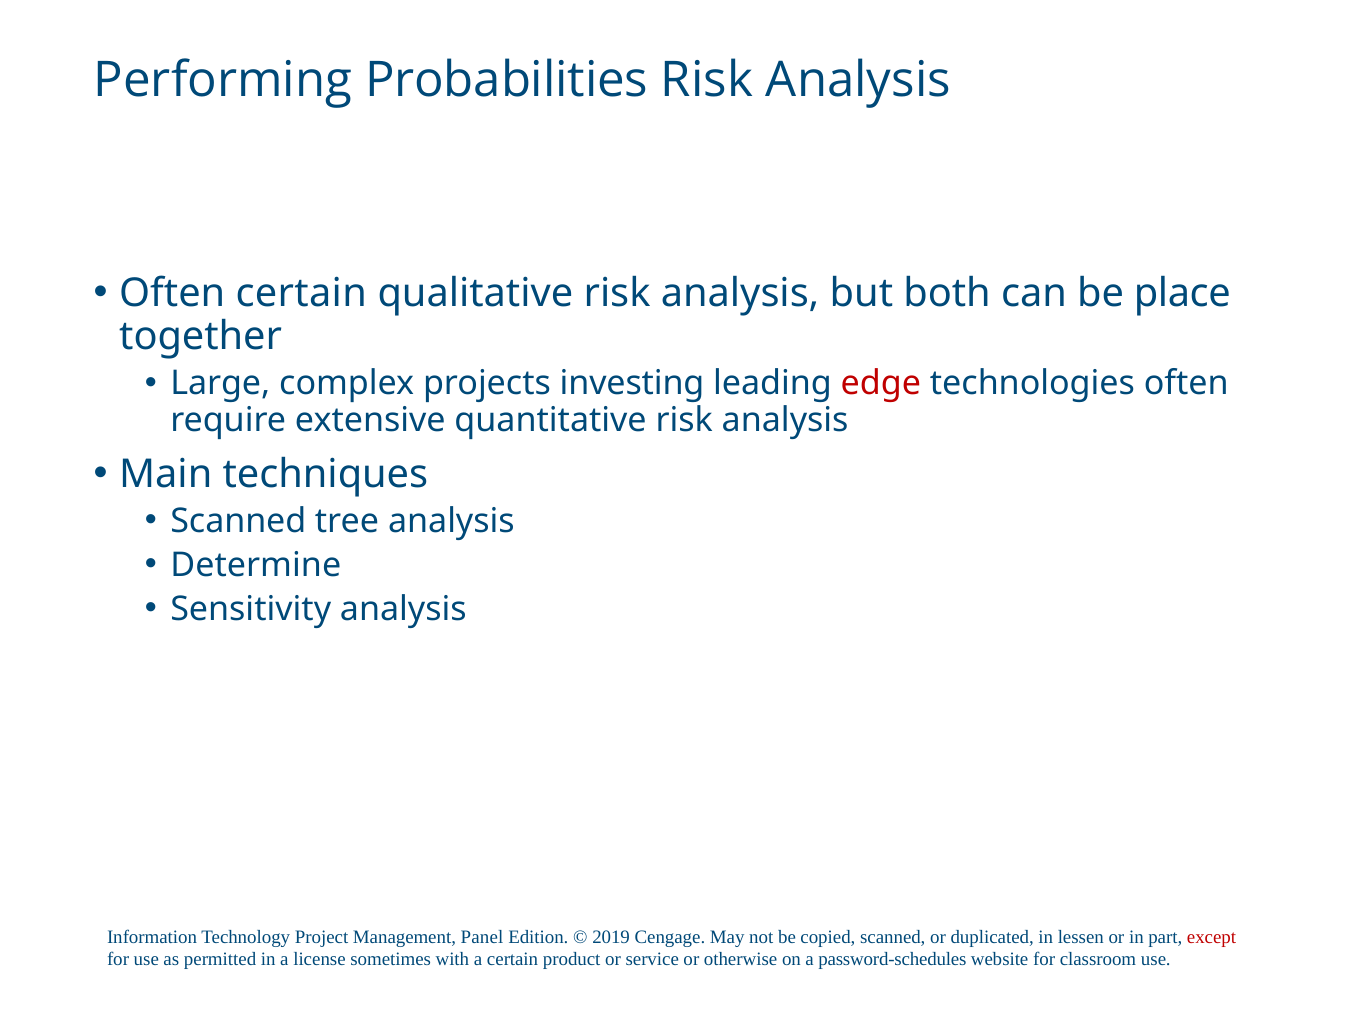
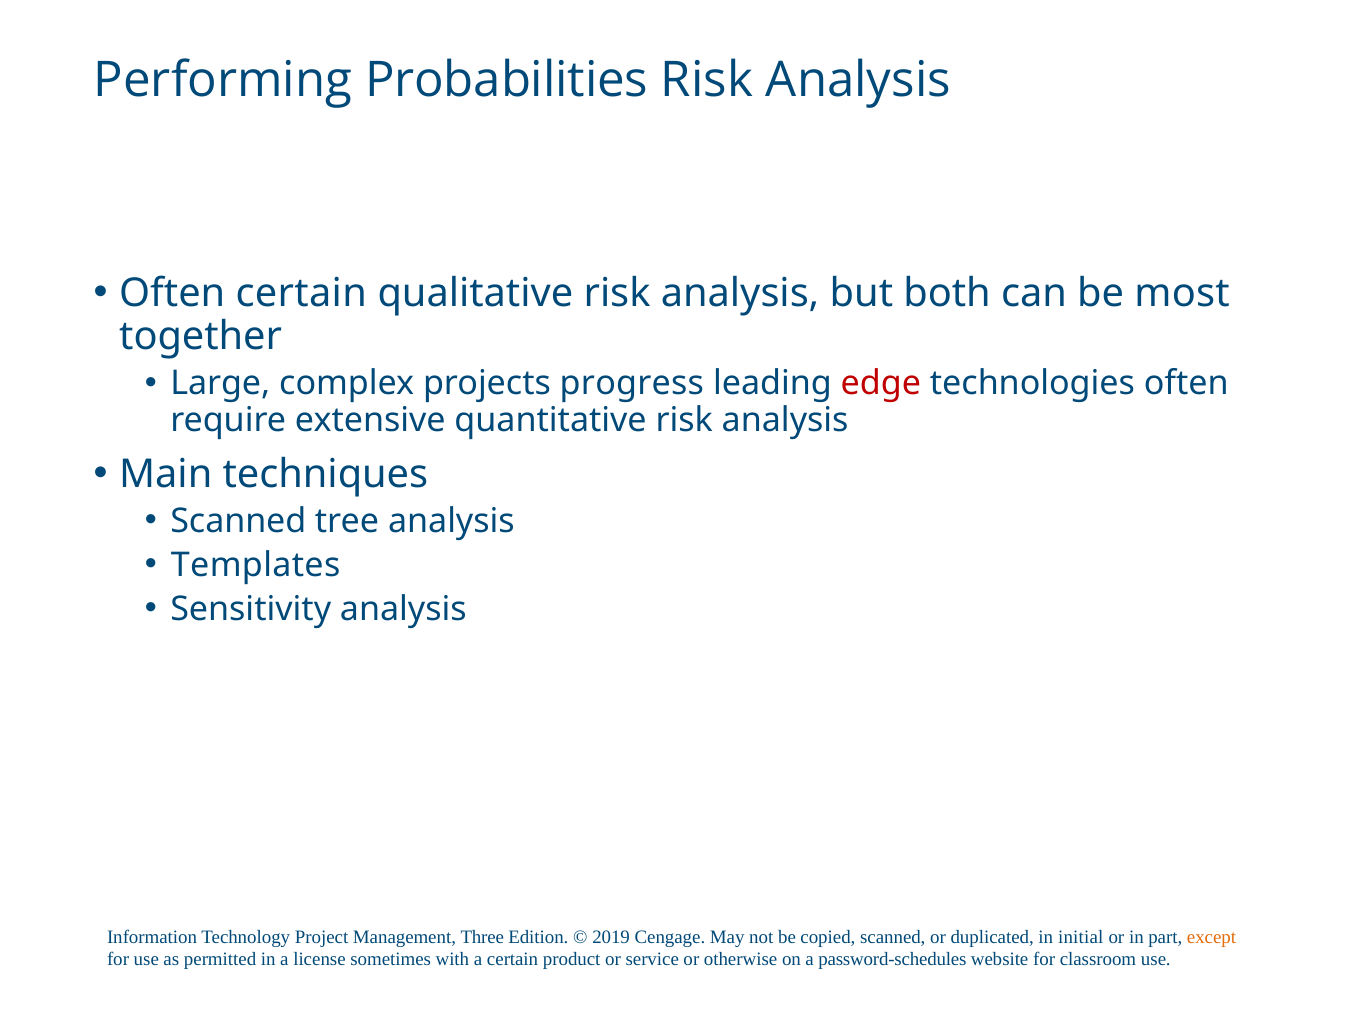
place: place -> most
investing: investing -> progress
Determine: Determine -> Templates
Panel: Panel -> Three
lessen: lessen -> initial
except colour: red -> orange
